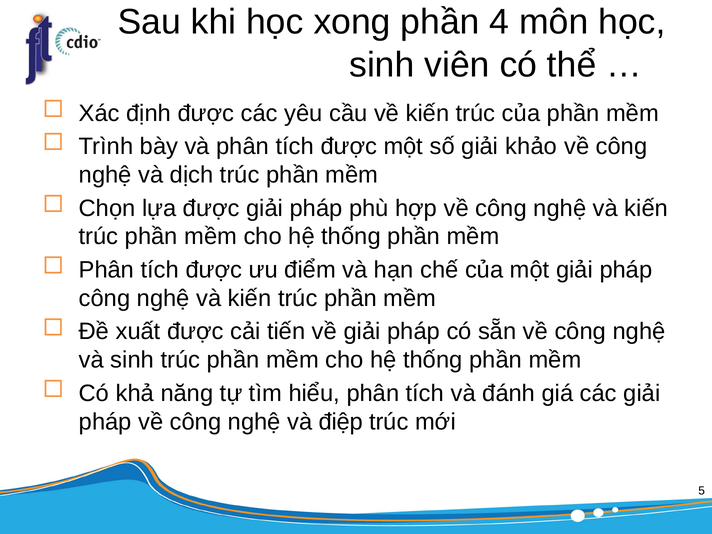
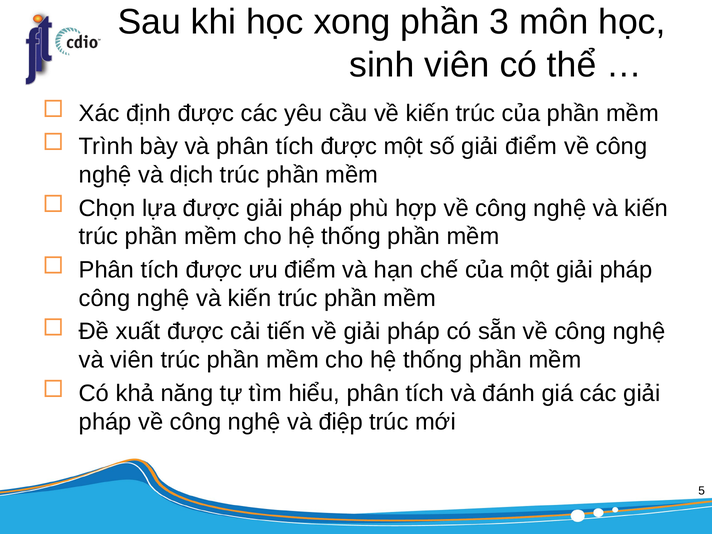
4: 4 -> 3
giải khảo: khảo -> điểm
và sinh: sinh -> viên
